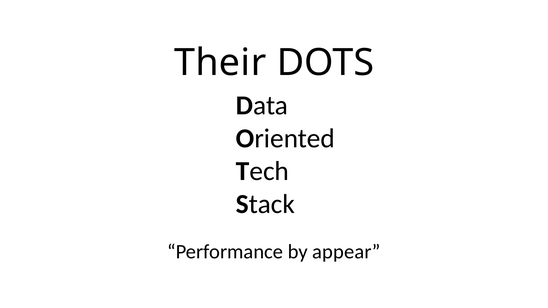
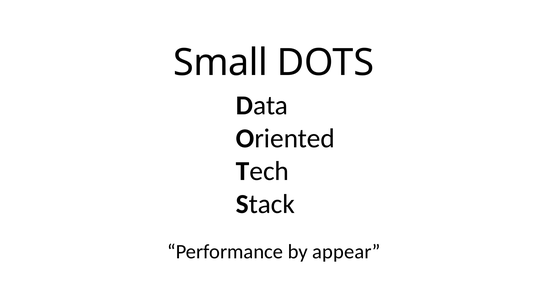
Their: Their -> Small
